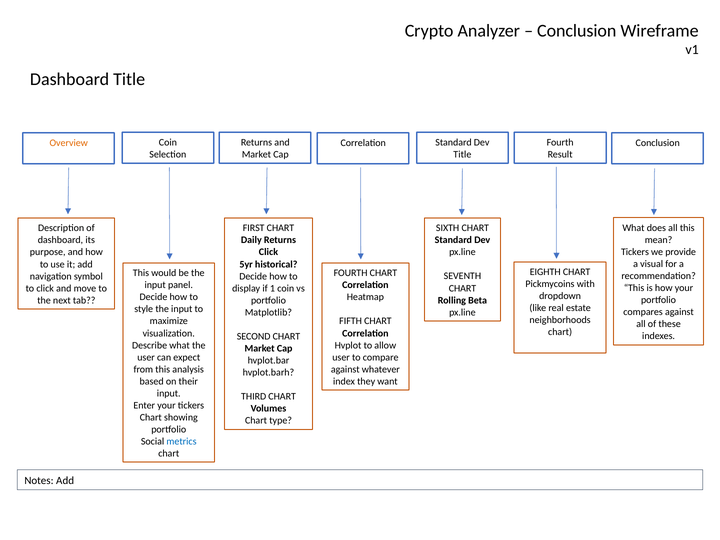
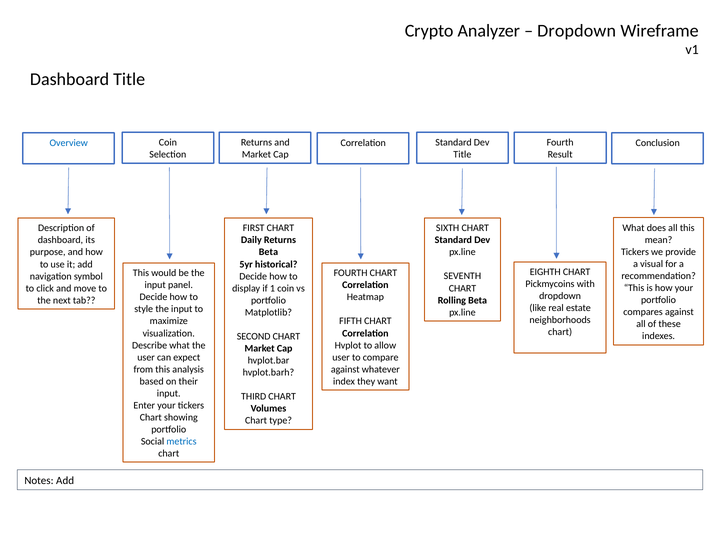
Conclusion at (577, 31): Conclusion -> Dropdown
Overview colour: orange -> blue
Click at (268, 252): Click -> Beta
